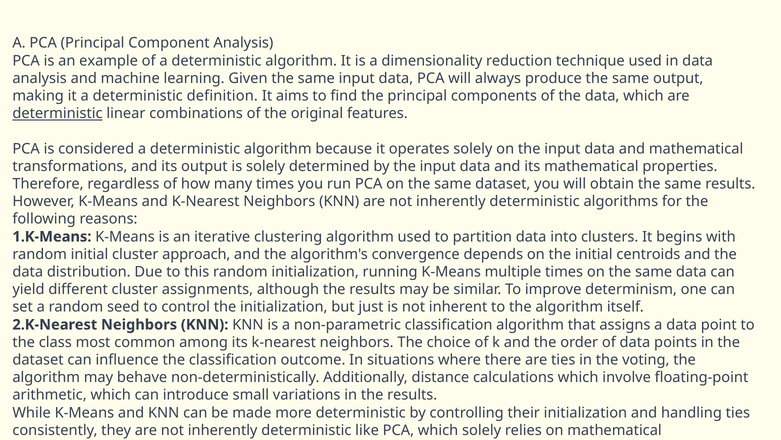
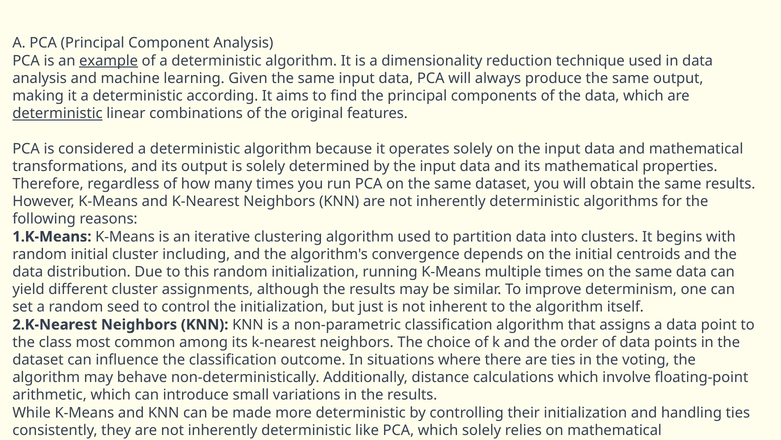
example underline: none -> present
definition: definition -> according
approach: approach -> including
